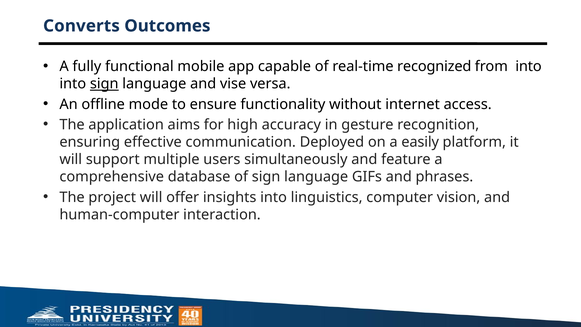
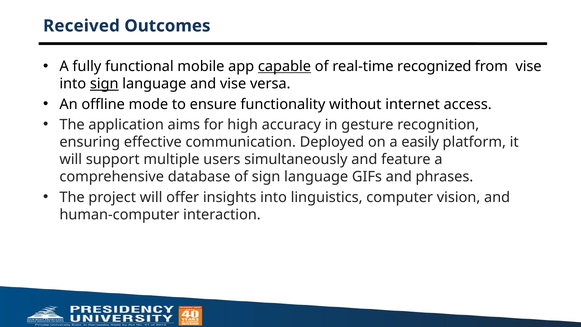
Converts: Converts -> Received
capable underline: none -> present
from into: into -> vise
